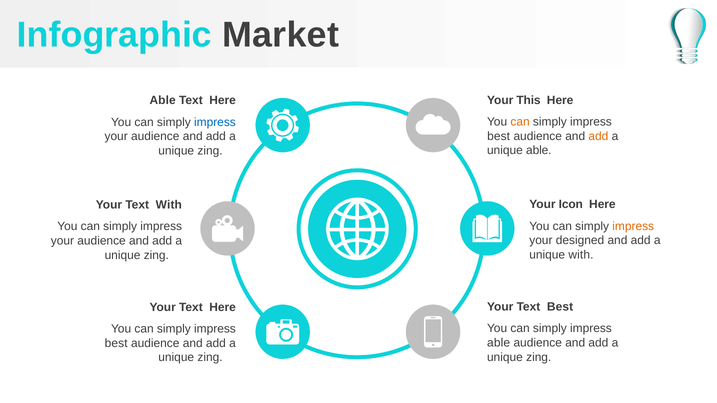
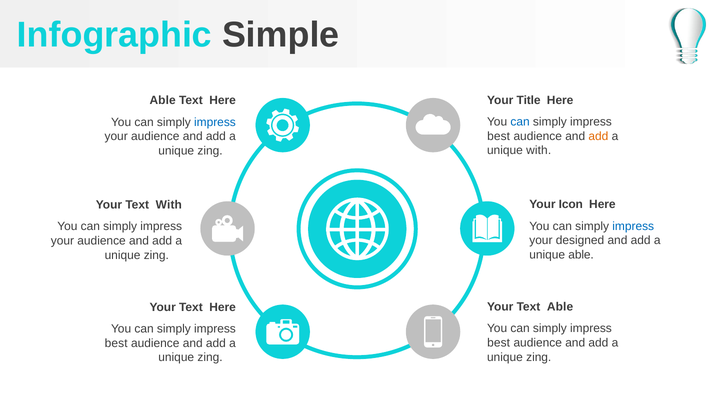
Market: Market -> Simple
This: This -> Title
can at (520, 122) colour: orange -> blue
unique able: able -> with
impress at (633, 226) colour: orange -> blue
unique with: with -> able
Text Best: Best -> Able
able at (499, 343): able -> best
